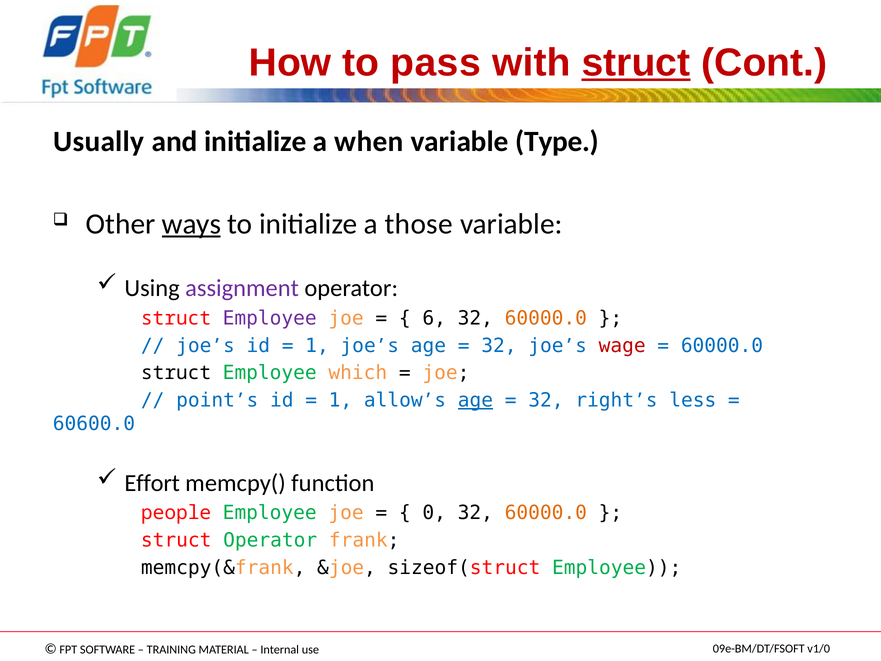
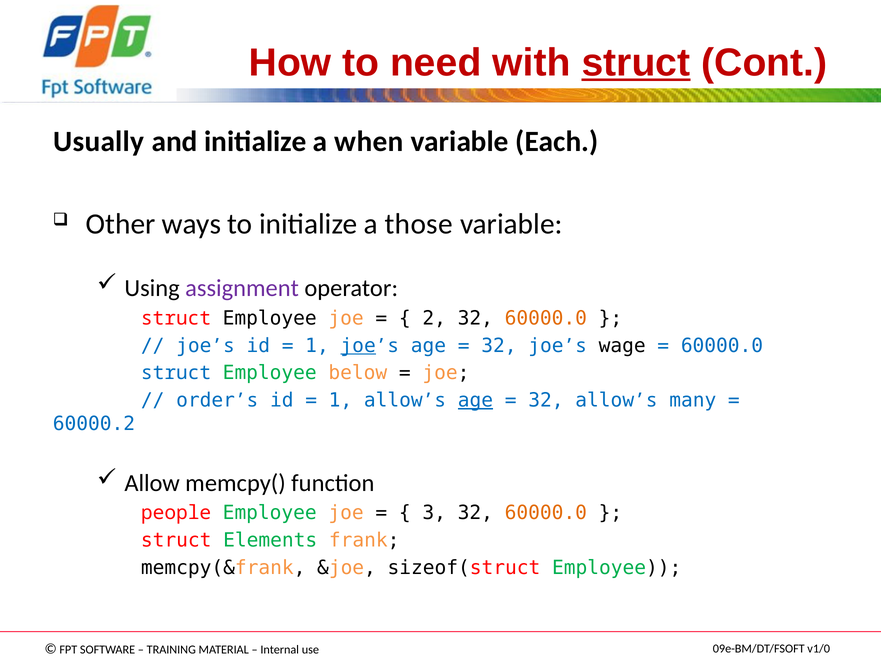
pass: pass -> need
Type: Type -> Each
ways underline: present -> none
Employee at (270, 318) colour: purple -> black
6: 6 -> 2
joe at (358, 345) underline: none -> present
wage colour: red -> black
struct at (176, 373) colour: black -> blue
which: which -> below
point: point -> order
32 right: right -> allow
less: less -> many
60600.0: 60600.0 -> 60000.2
Effort at (152, 483): Effort -> Allow
0: 0 -> 3
struct Operator: Operator -> Elements
